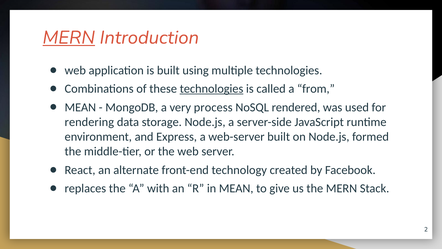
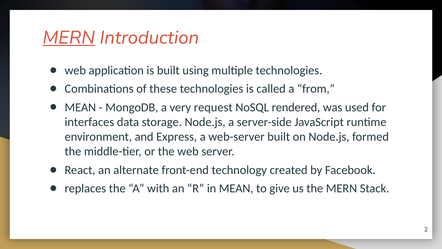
technologies at (212, 89) underline: present -> none
process: process -> request
rendering: rendering -> interfaces
